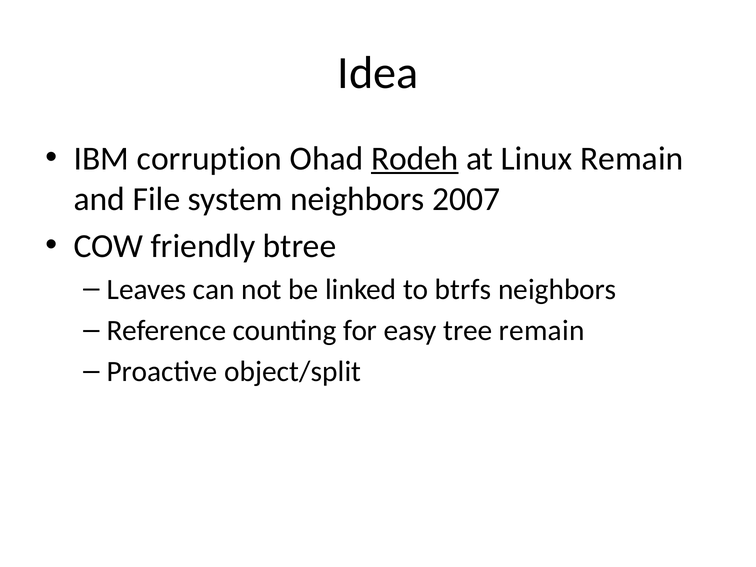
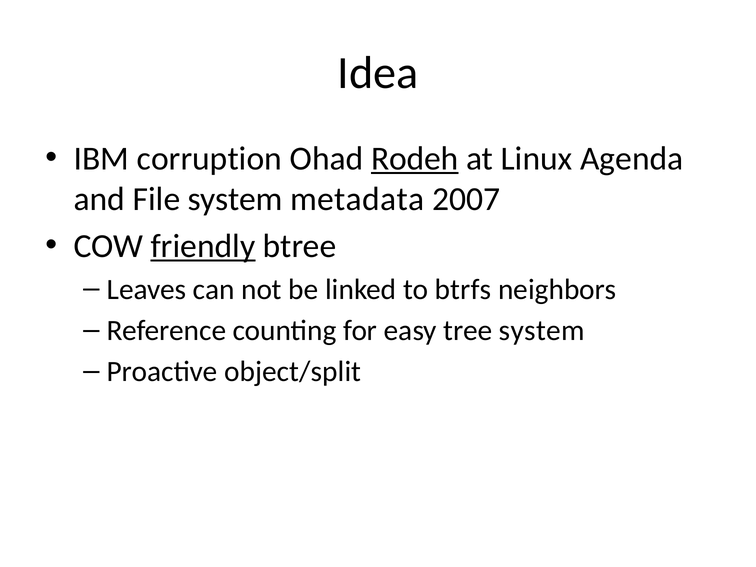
Linux Remain: Remain -> Agenda
system neighbors: neighbors -> metadata
friendly underline: none -> present
tree remain: remain -> system
